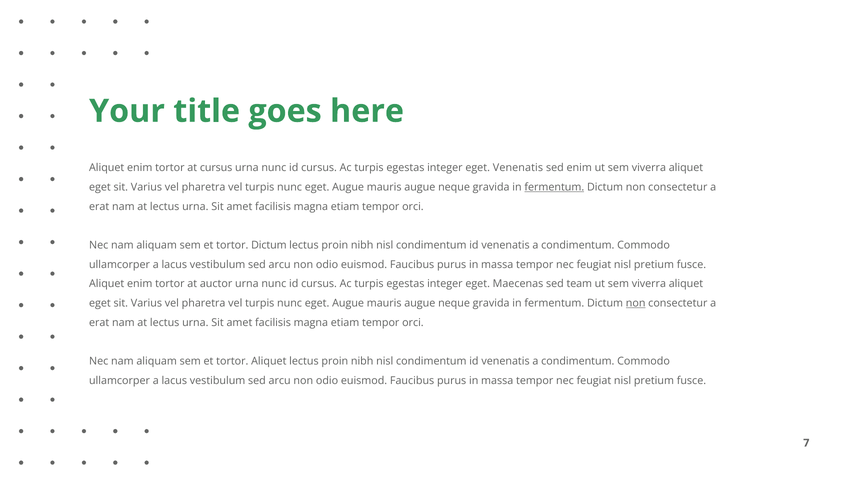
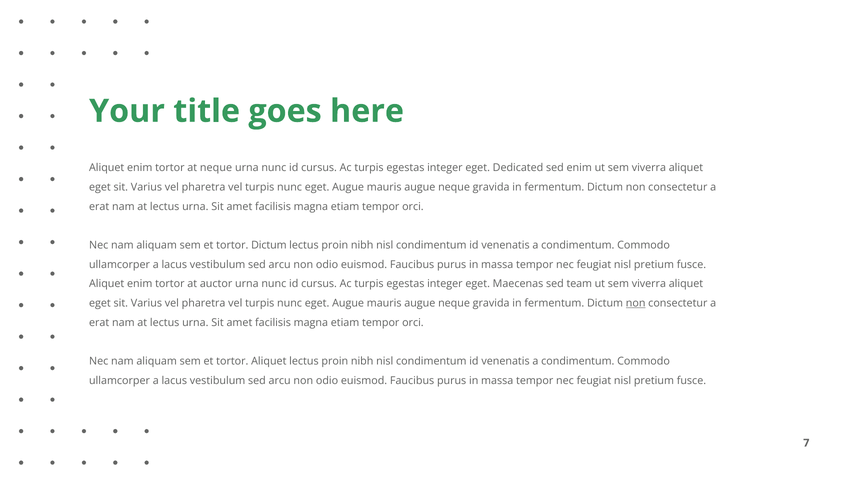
at cursus: cursus -> neque
eget Venenatis: Venenatis -> Dedicated
fermentum at (554, 187) underline: present -> none
